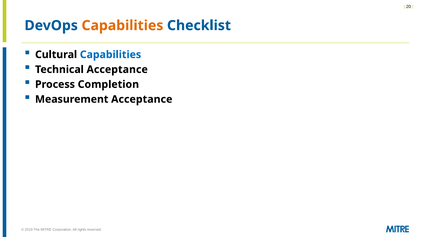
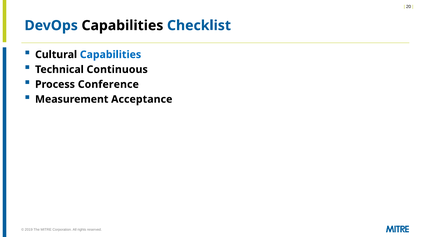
Capabilities at (122, 25) colour: orange -> black
Technical Acceptance: Acceptance -> Continuous
Completion: Completion -> Conference
